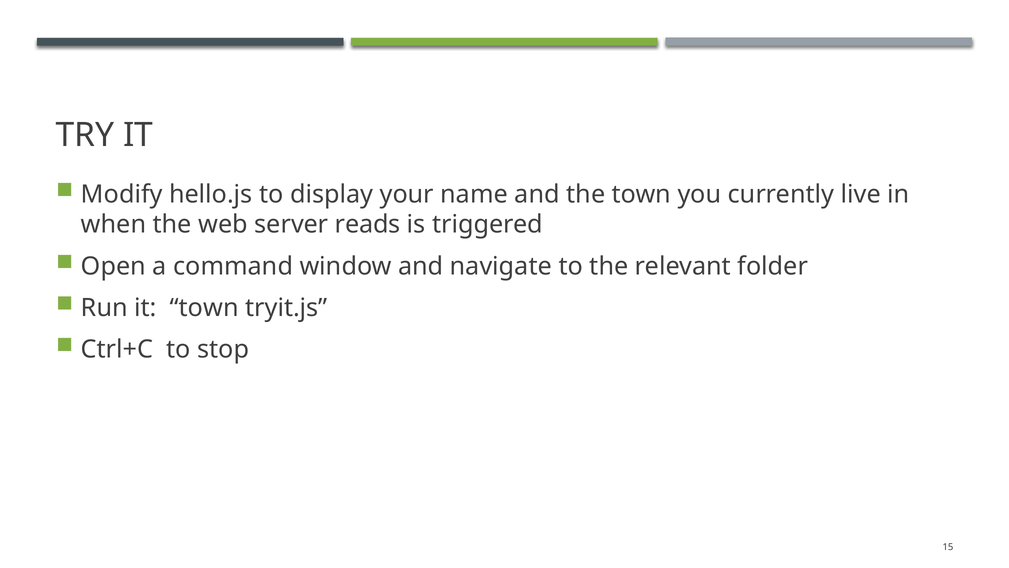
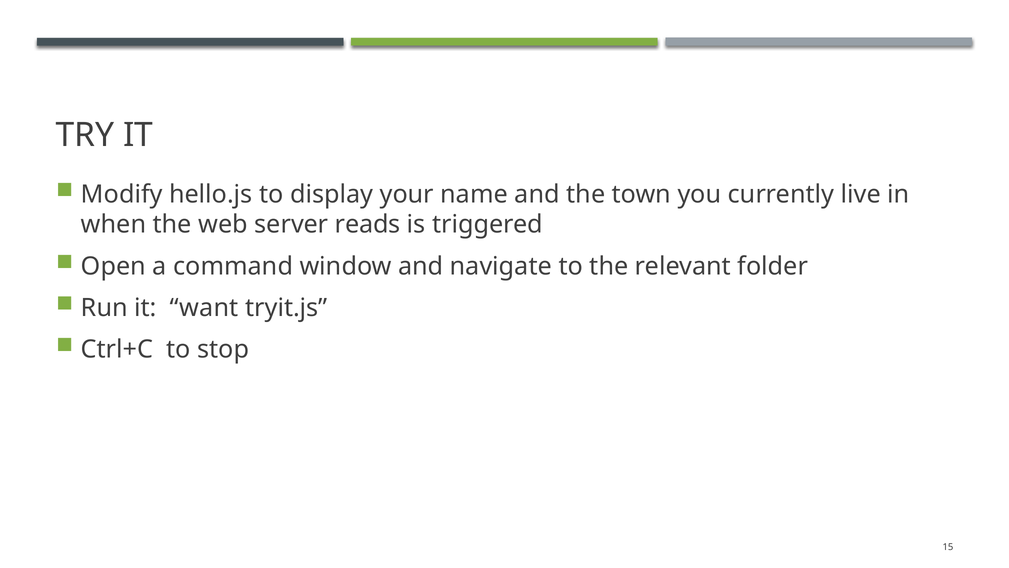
it town: town -> want
